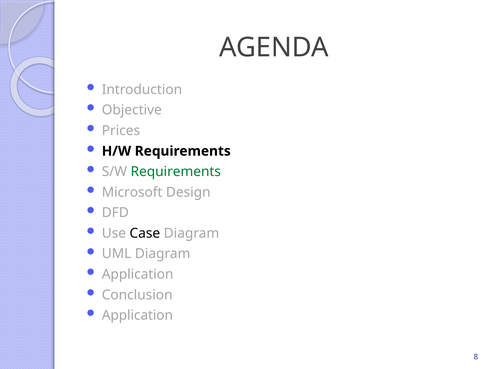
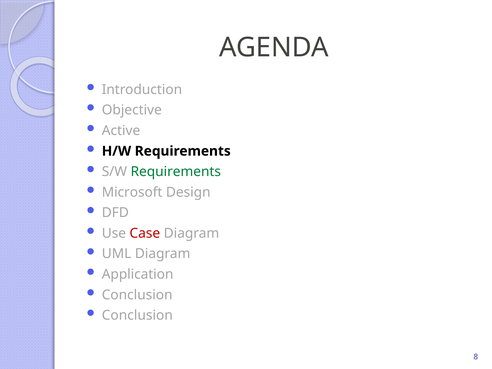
Prices: Prices -> Active
Case colour: black -> red
Application at (137, 315): Application -> Conclusion
